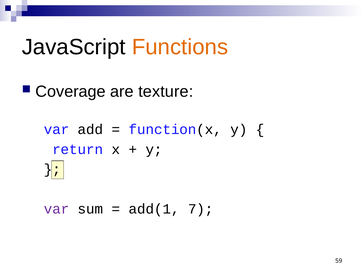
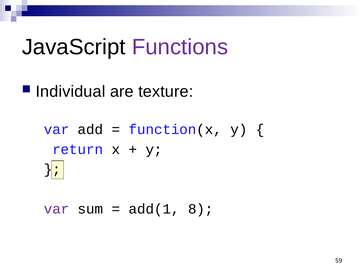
Functions colour: orange -> purple
Coverage: Coverage -> Individual
7: 7 -> 8
